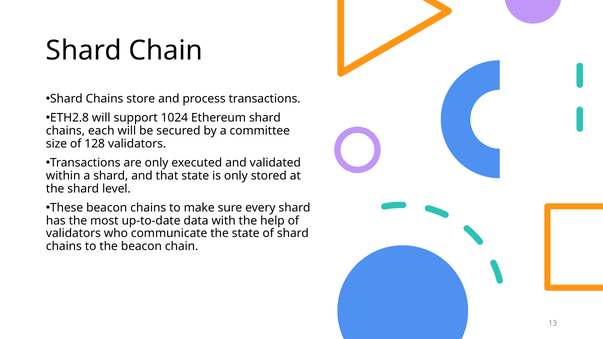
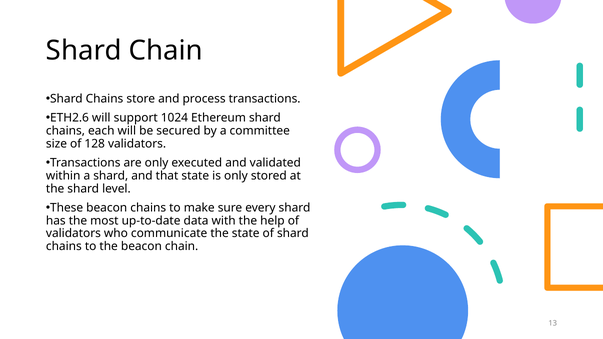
ETH2.8: ETH2.8 -> ETH2.6
